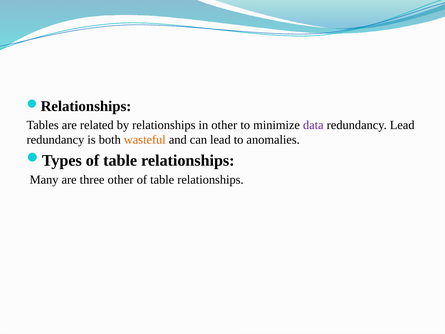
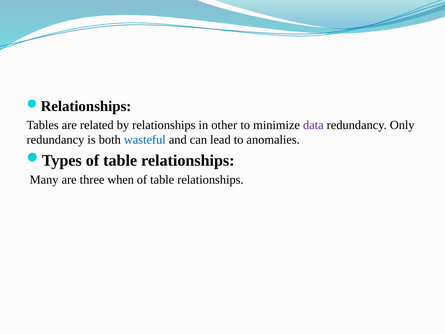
redundancy Lead: Lead -> Only
wasteful colour: orange -> blue
three other: other -> when
